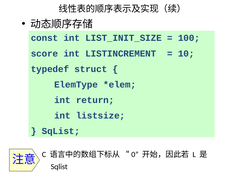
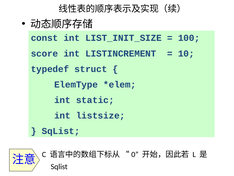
return: return -> static
